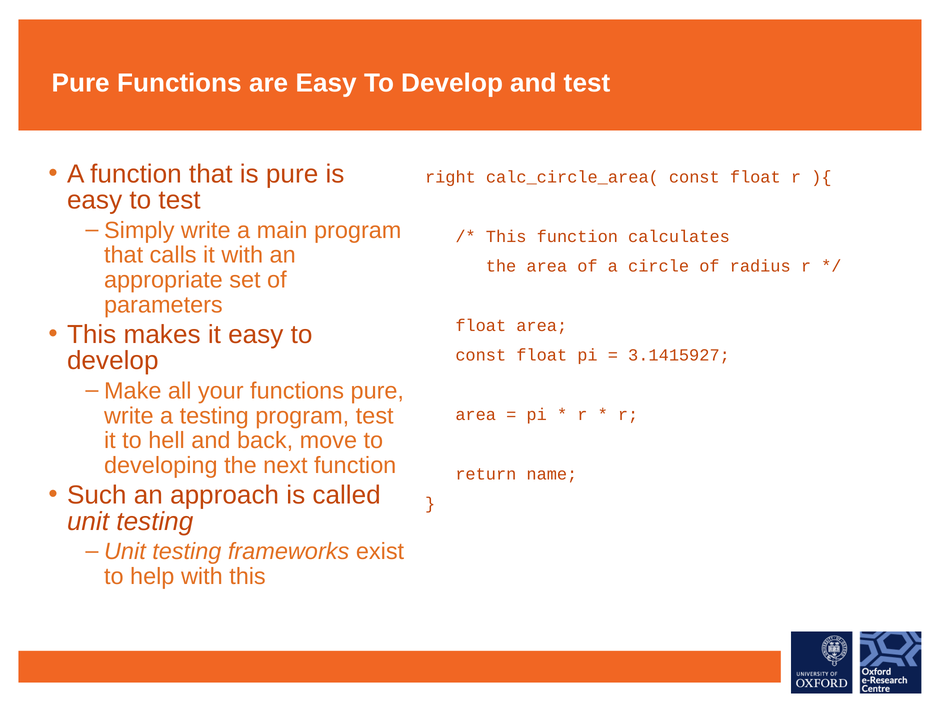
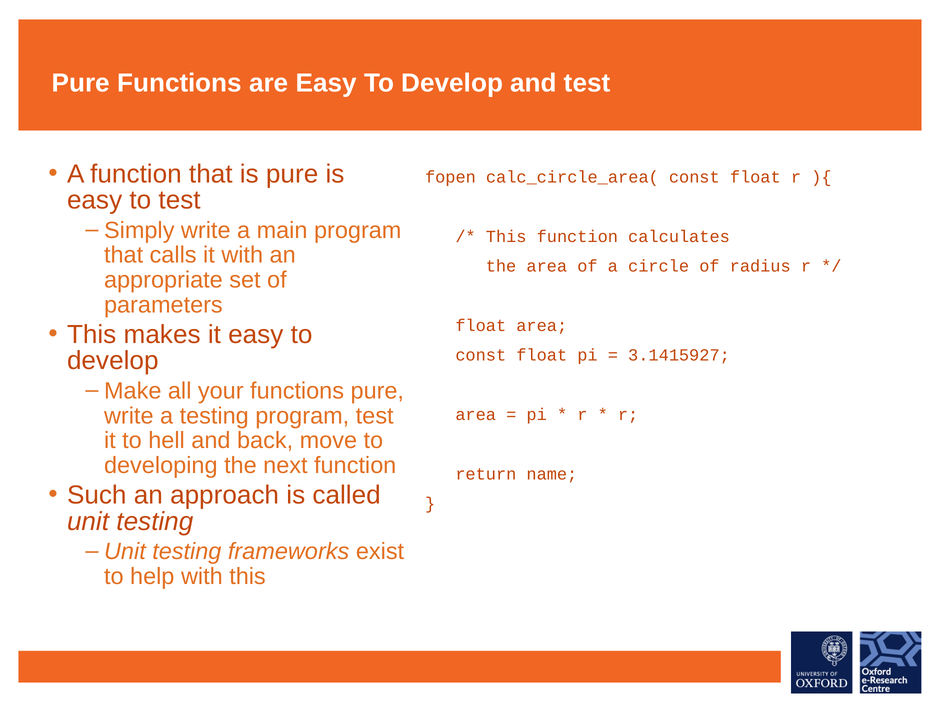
right: right -> fopen
